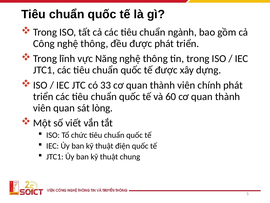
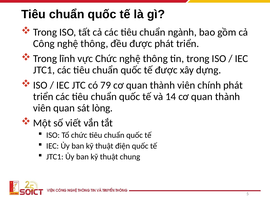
vực Năng: Năng -> Chức
33: 33 -> 79
60: 60 -> 14
